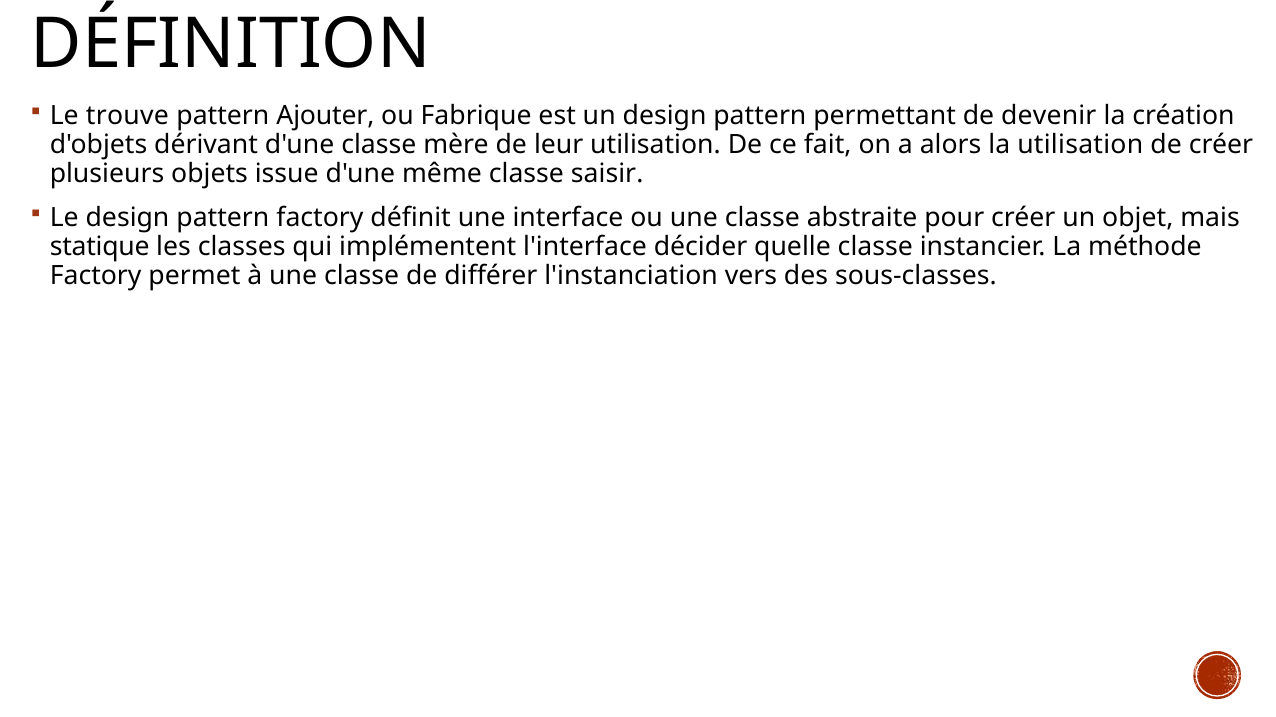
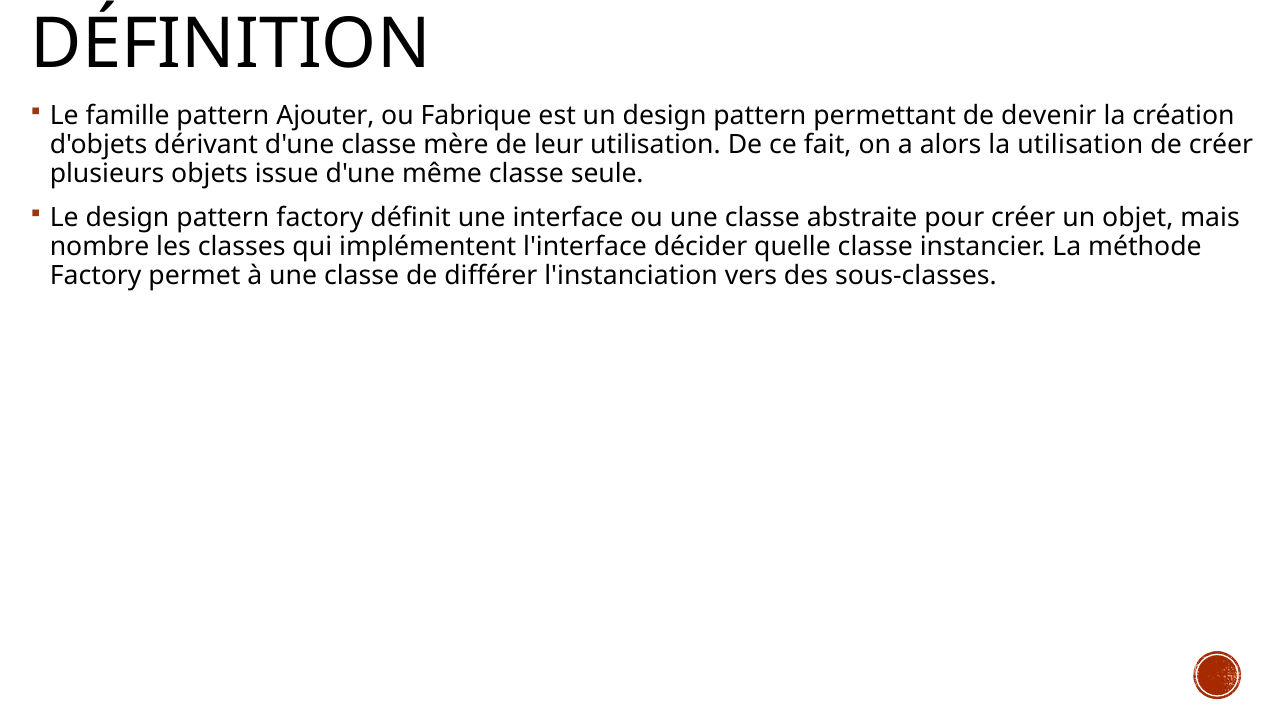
trouve: trouve -> famille
saisir: saisir -> seule
statique: statique -> nombre
